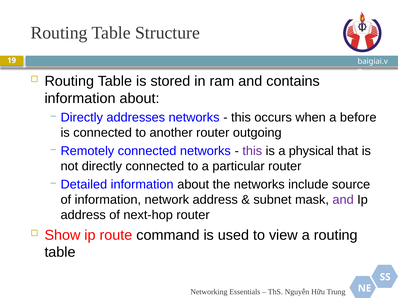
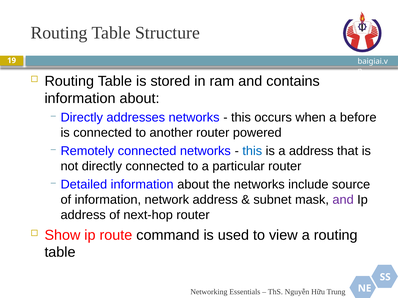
outgoing: outgoing -> powered
this at (252, 151) colour: purple -> blue
a physical: physical -> address
